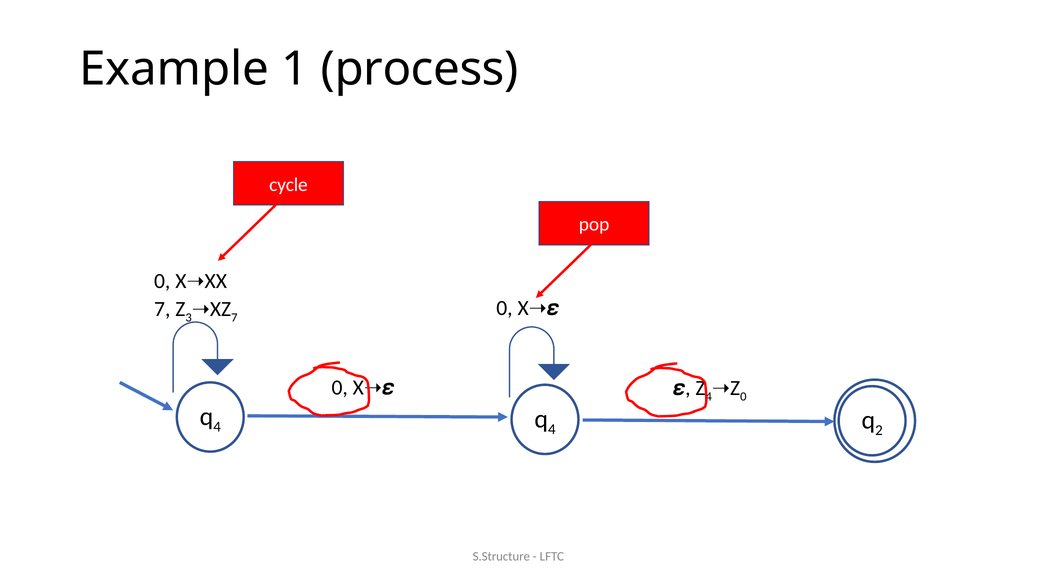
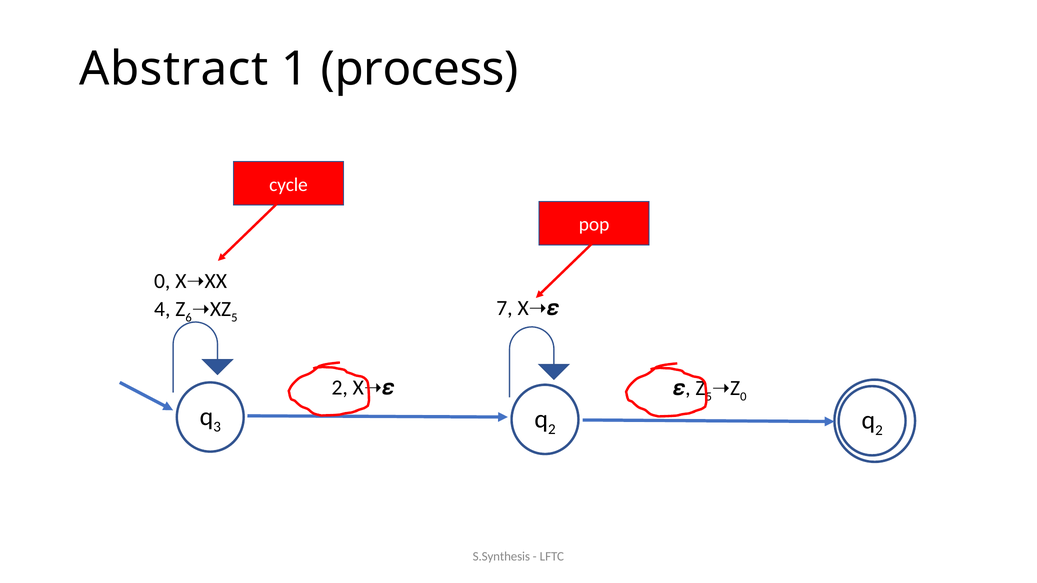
Example: Example -> Abstract
0 at (504, 308): 0 -> 7
7 at (234, 318): 7 -> 5
7 at (162, 309): 7 -> 4
3: 3 -> 6
0 at (340, 388): 0 -> 2
4 at (709, 397): 4 -> 5
4 at (217, 427): 4 -> 3
4 at (552, 429): 4 -> 2
S.Structure: S.Structure -> S.Synthesis
